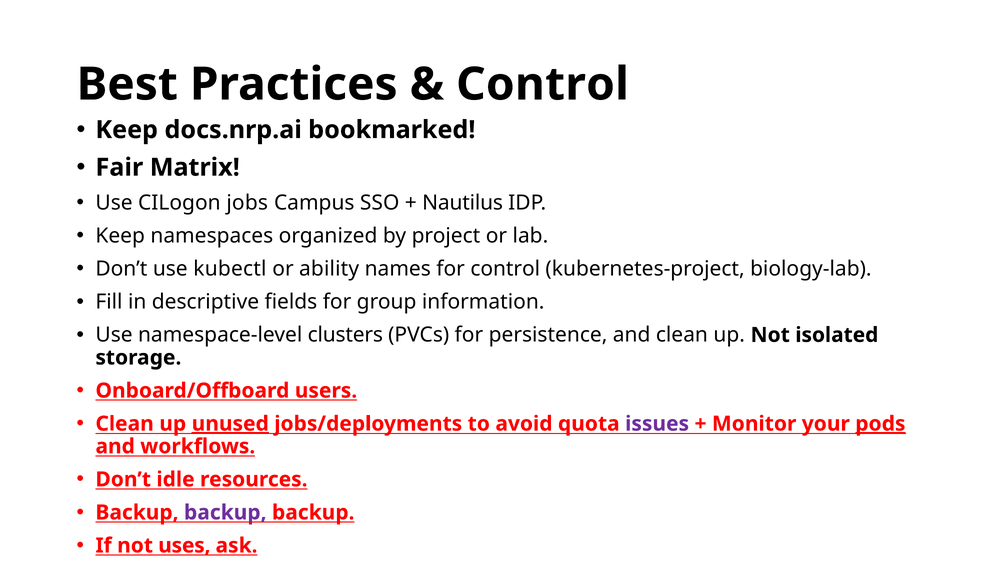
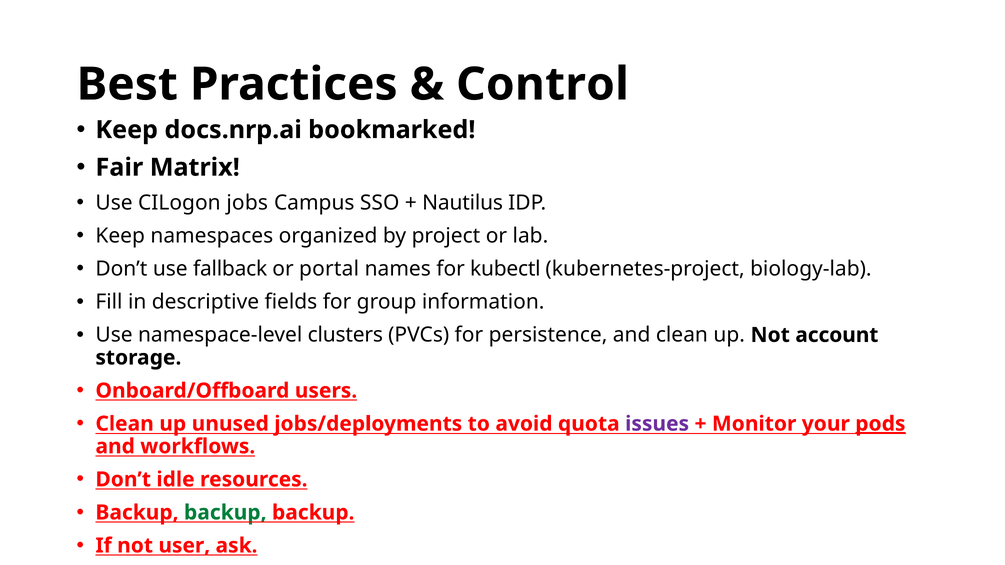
kubectl: kubectl -> fallback
ability: ability -> portal
for control: control -> kubectl
isolated: isolated -> account
unused underline: present -> none
backup at (225, 513) colour: purple -> green
uses: uses -> user
